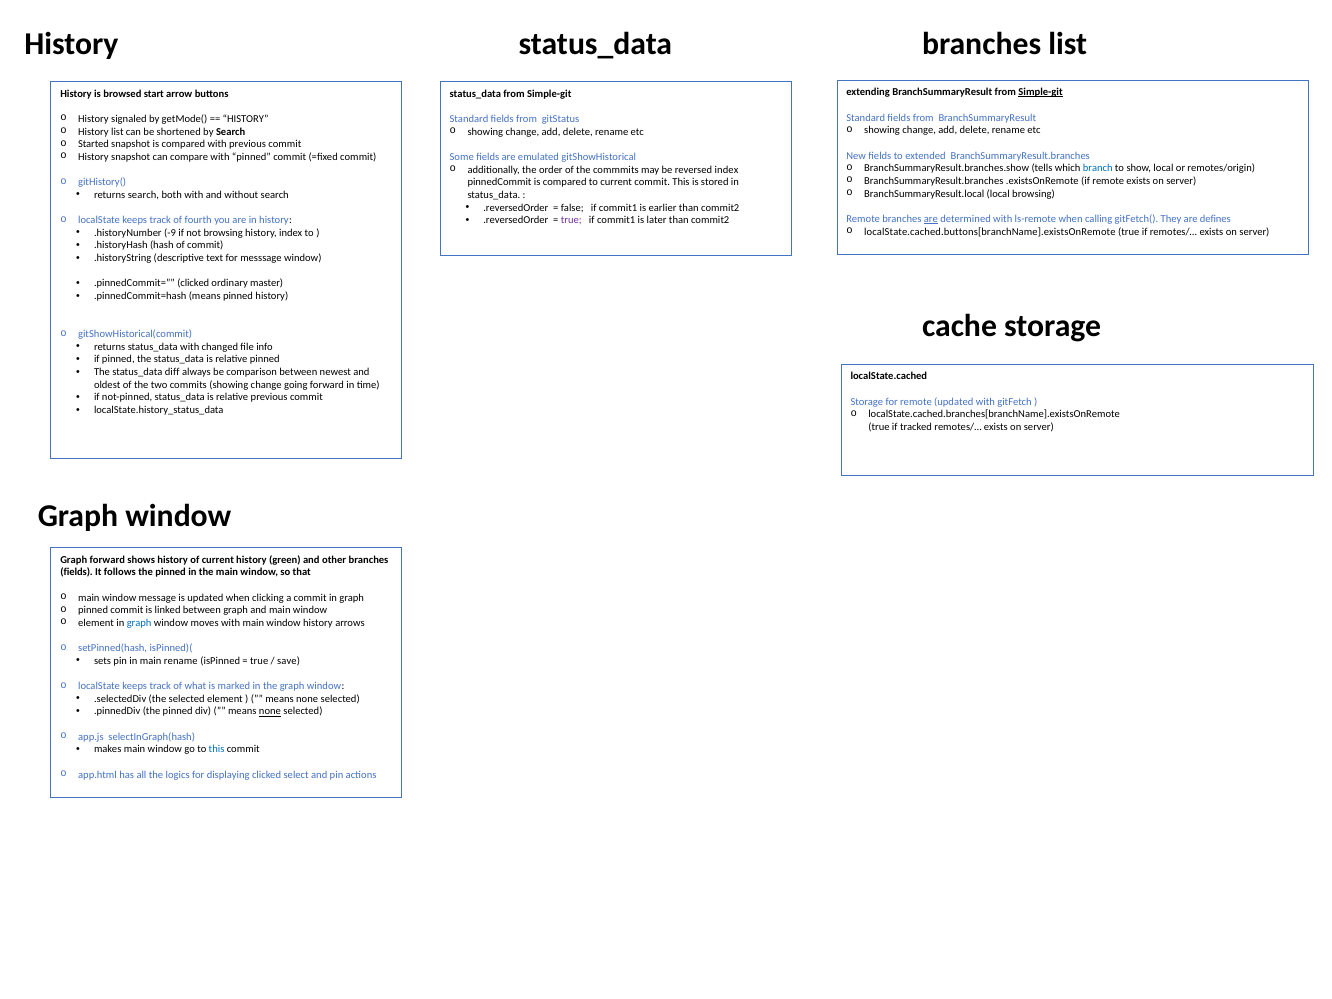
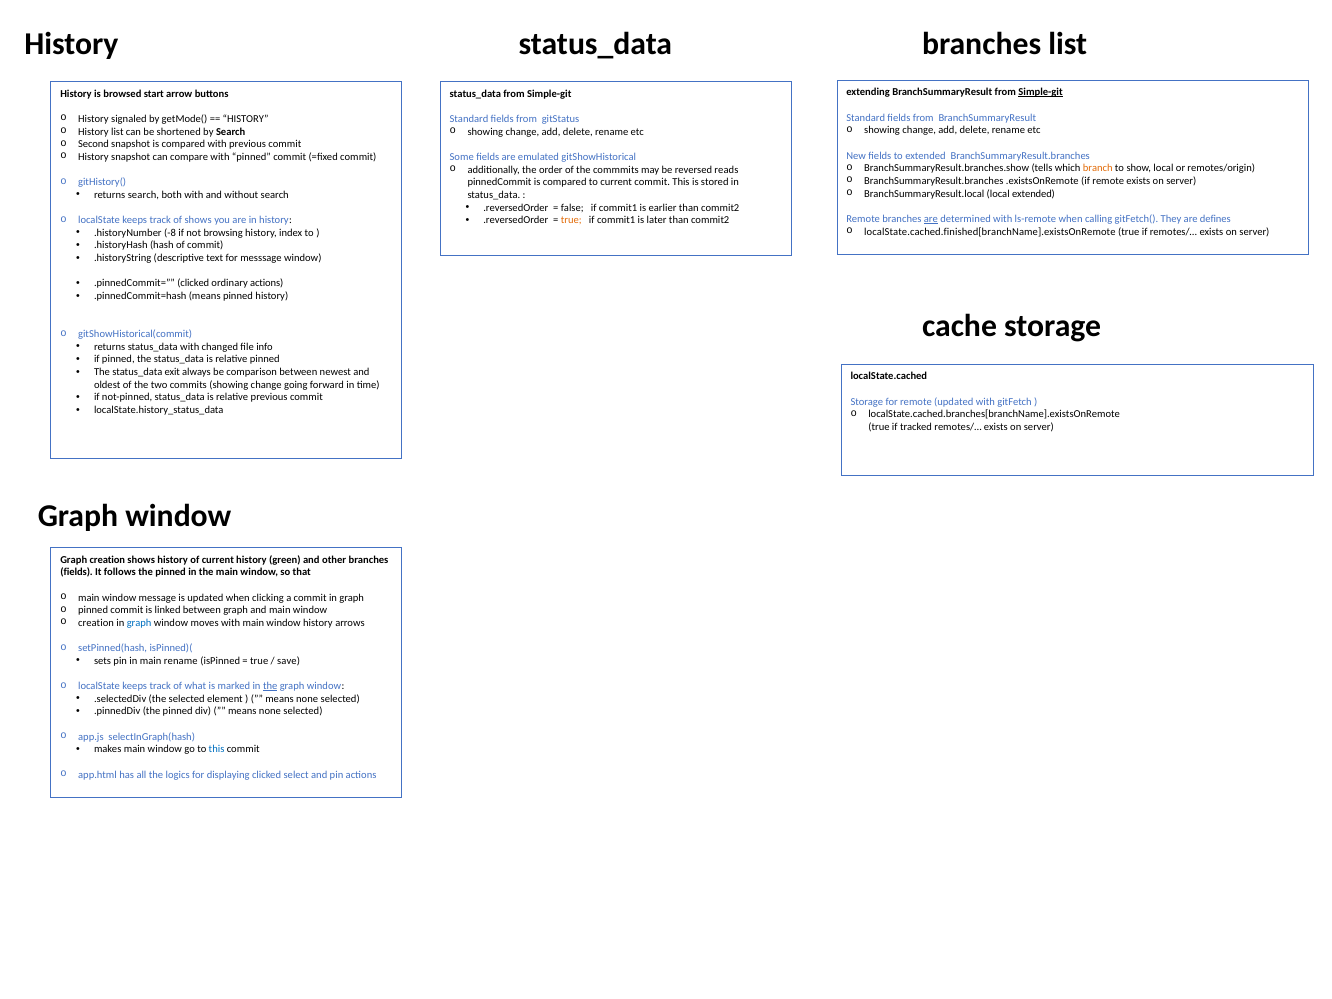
Started: Started -> Second
branch colour: blue -> orange
reversed index: index -> reads
local browsing: browsing -> extended
true at (571, 220) colour: purple -> orange
of fourth: fourth -> shows
localState.cached.buttons[branchName].existsOnRemote: localState.cached.buttons[branchName].existsOnRemote -> localState.cached.finished[branchName].existsOnRemote
-9: -9 -> -8
ordinary master: master -> actions
diff: diff -> exit
Graph forward: forward -> creation
element at (96, 623): element -> creation
the at (270, 686) underline: none -> present
none at (270, 712) underline: present -> none
